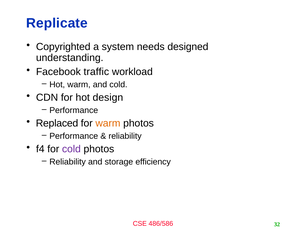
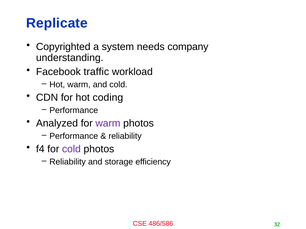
designed: designed -> company
design: design -> coding
Replaced: Replaced -> Analyzed
warm at (108, 124) colour: orange -> purple
